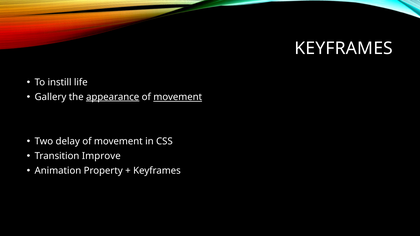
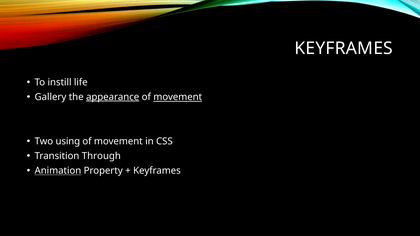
delay: delay -> using
Improve: Improve -> Through
Animation underline: none -> present
